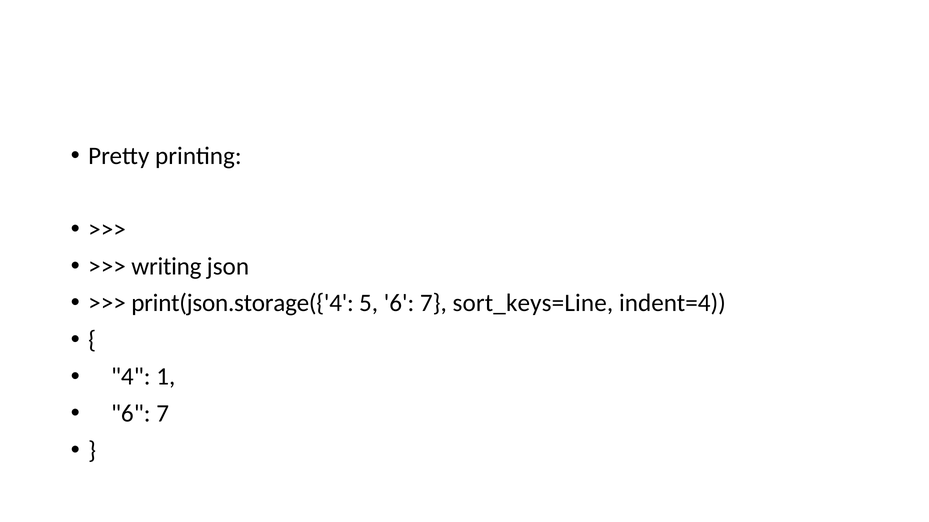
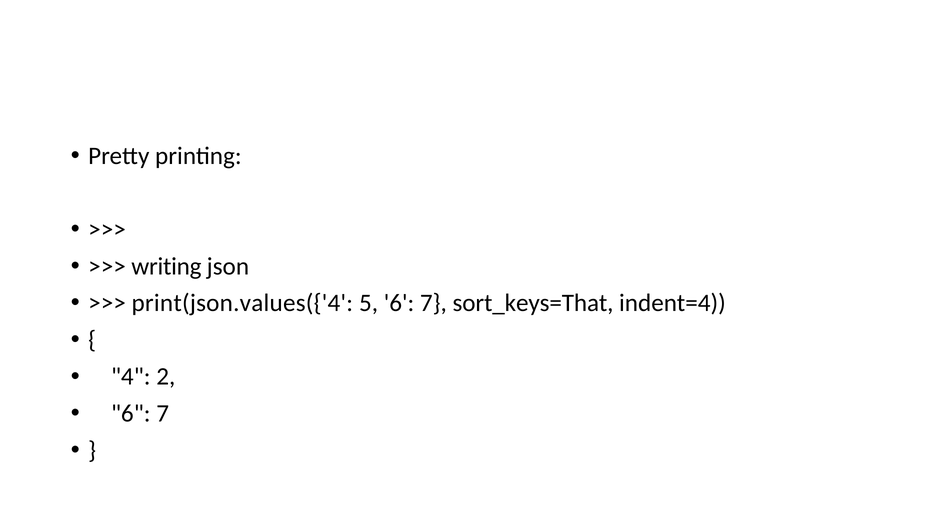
print(json.storage({'4: print(json.storage({'4 -> print(json.values({'4
sort_keys=Line: sort_keys=Line -> sort_keys=That
1: 1 -> 2
